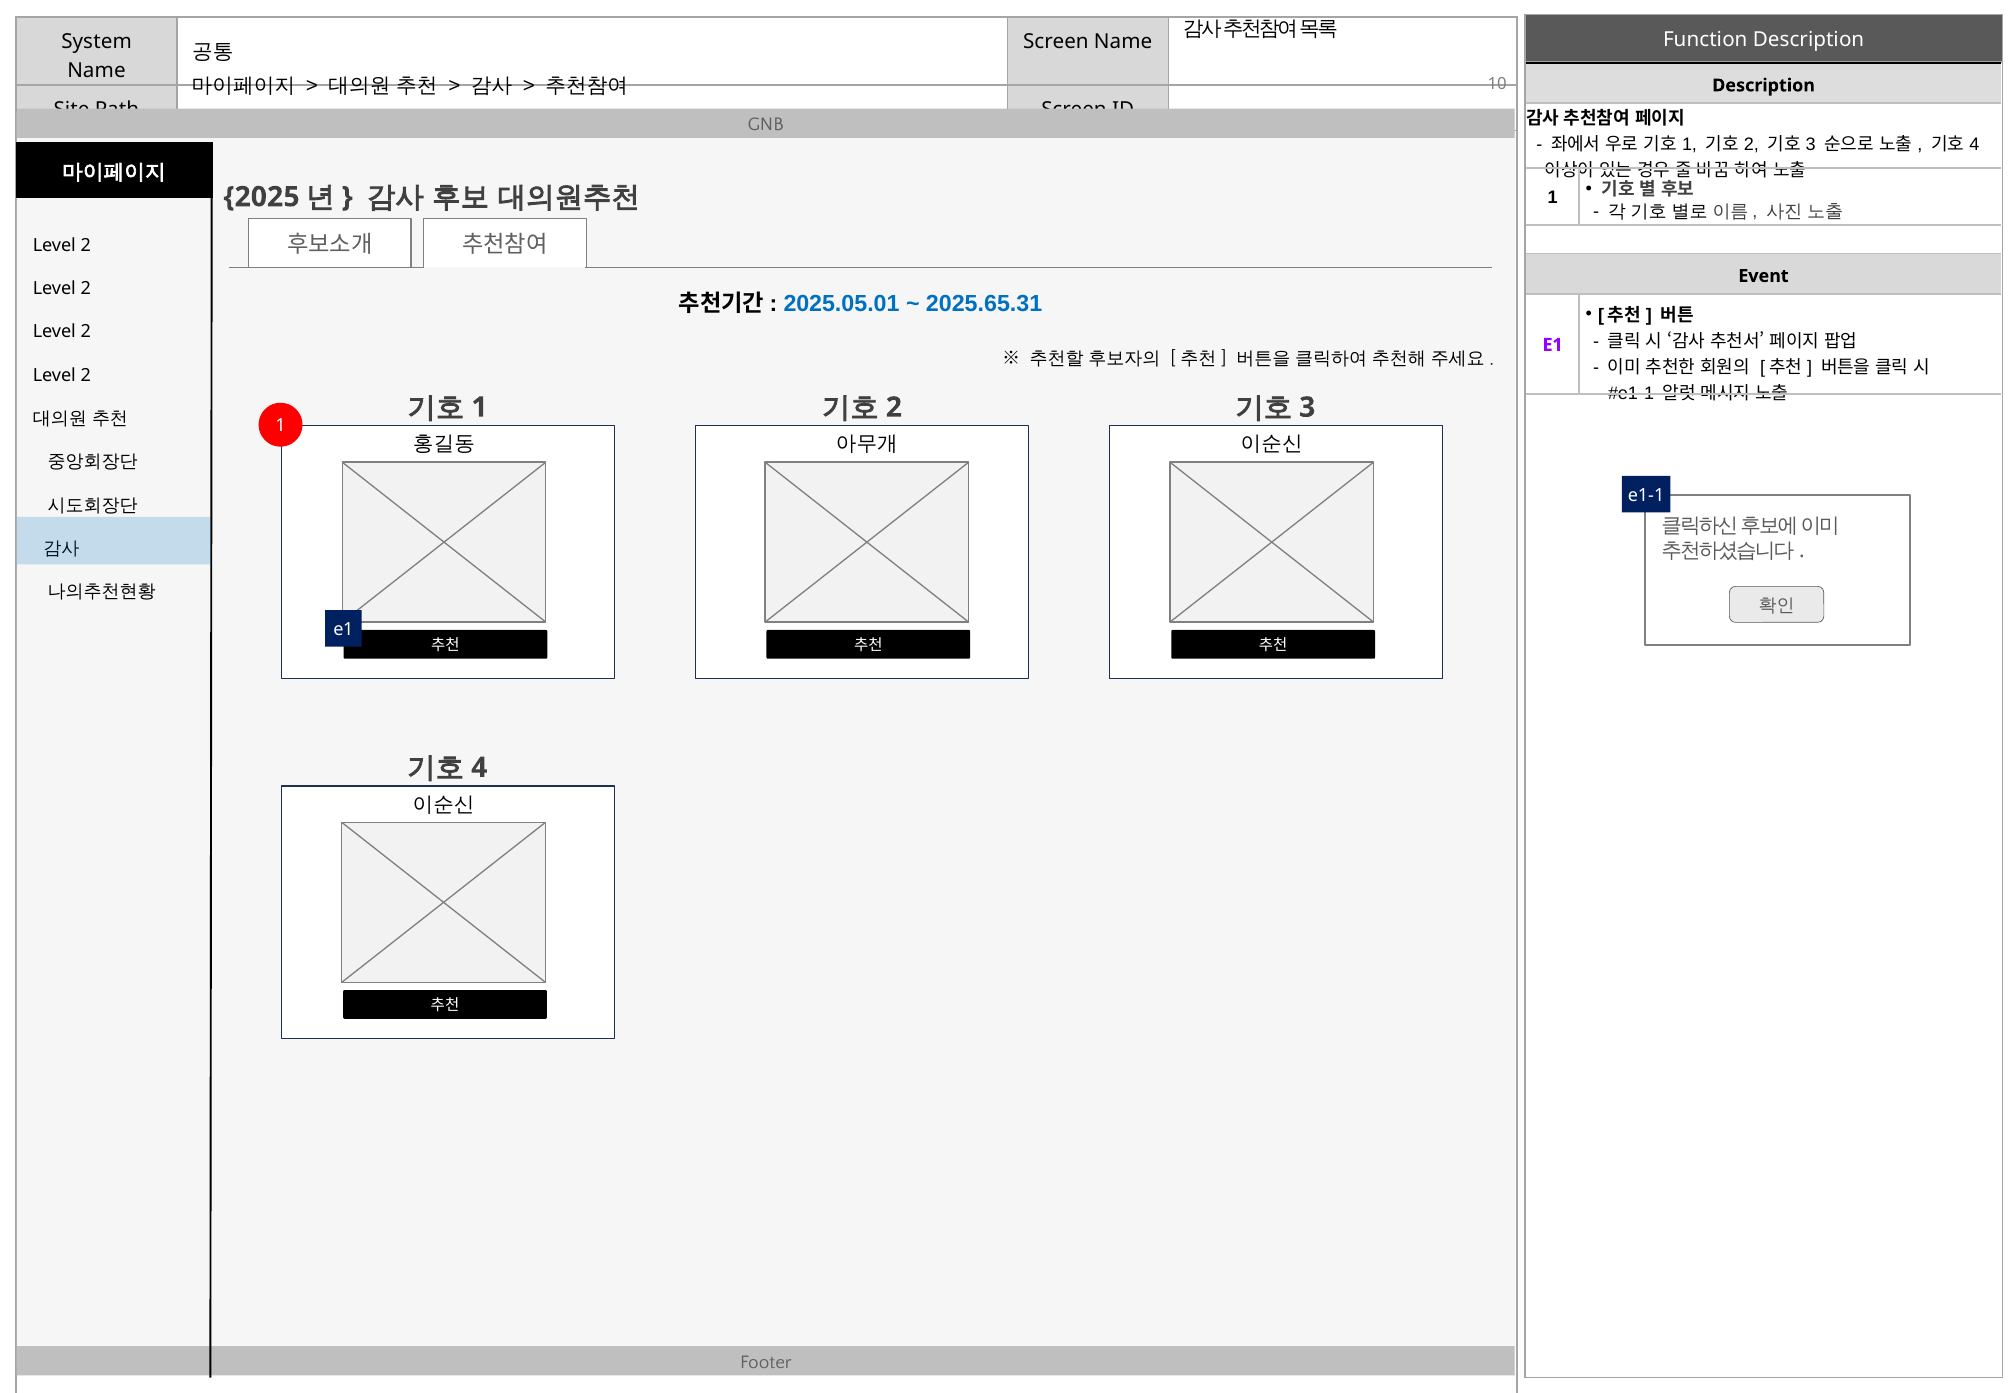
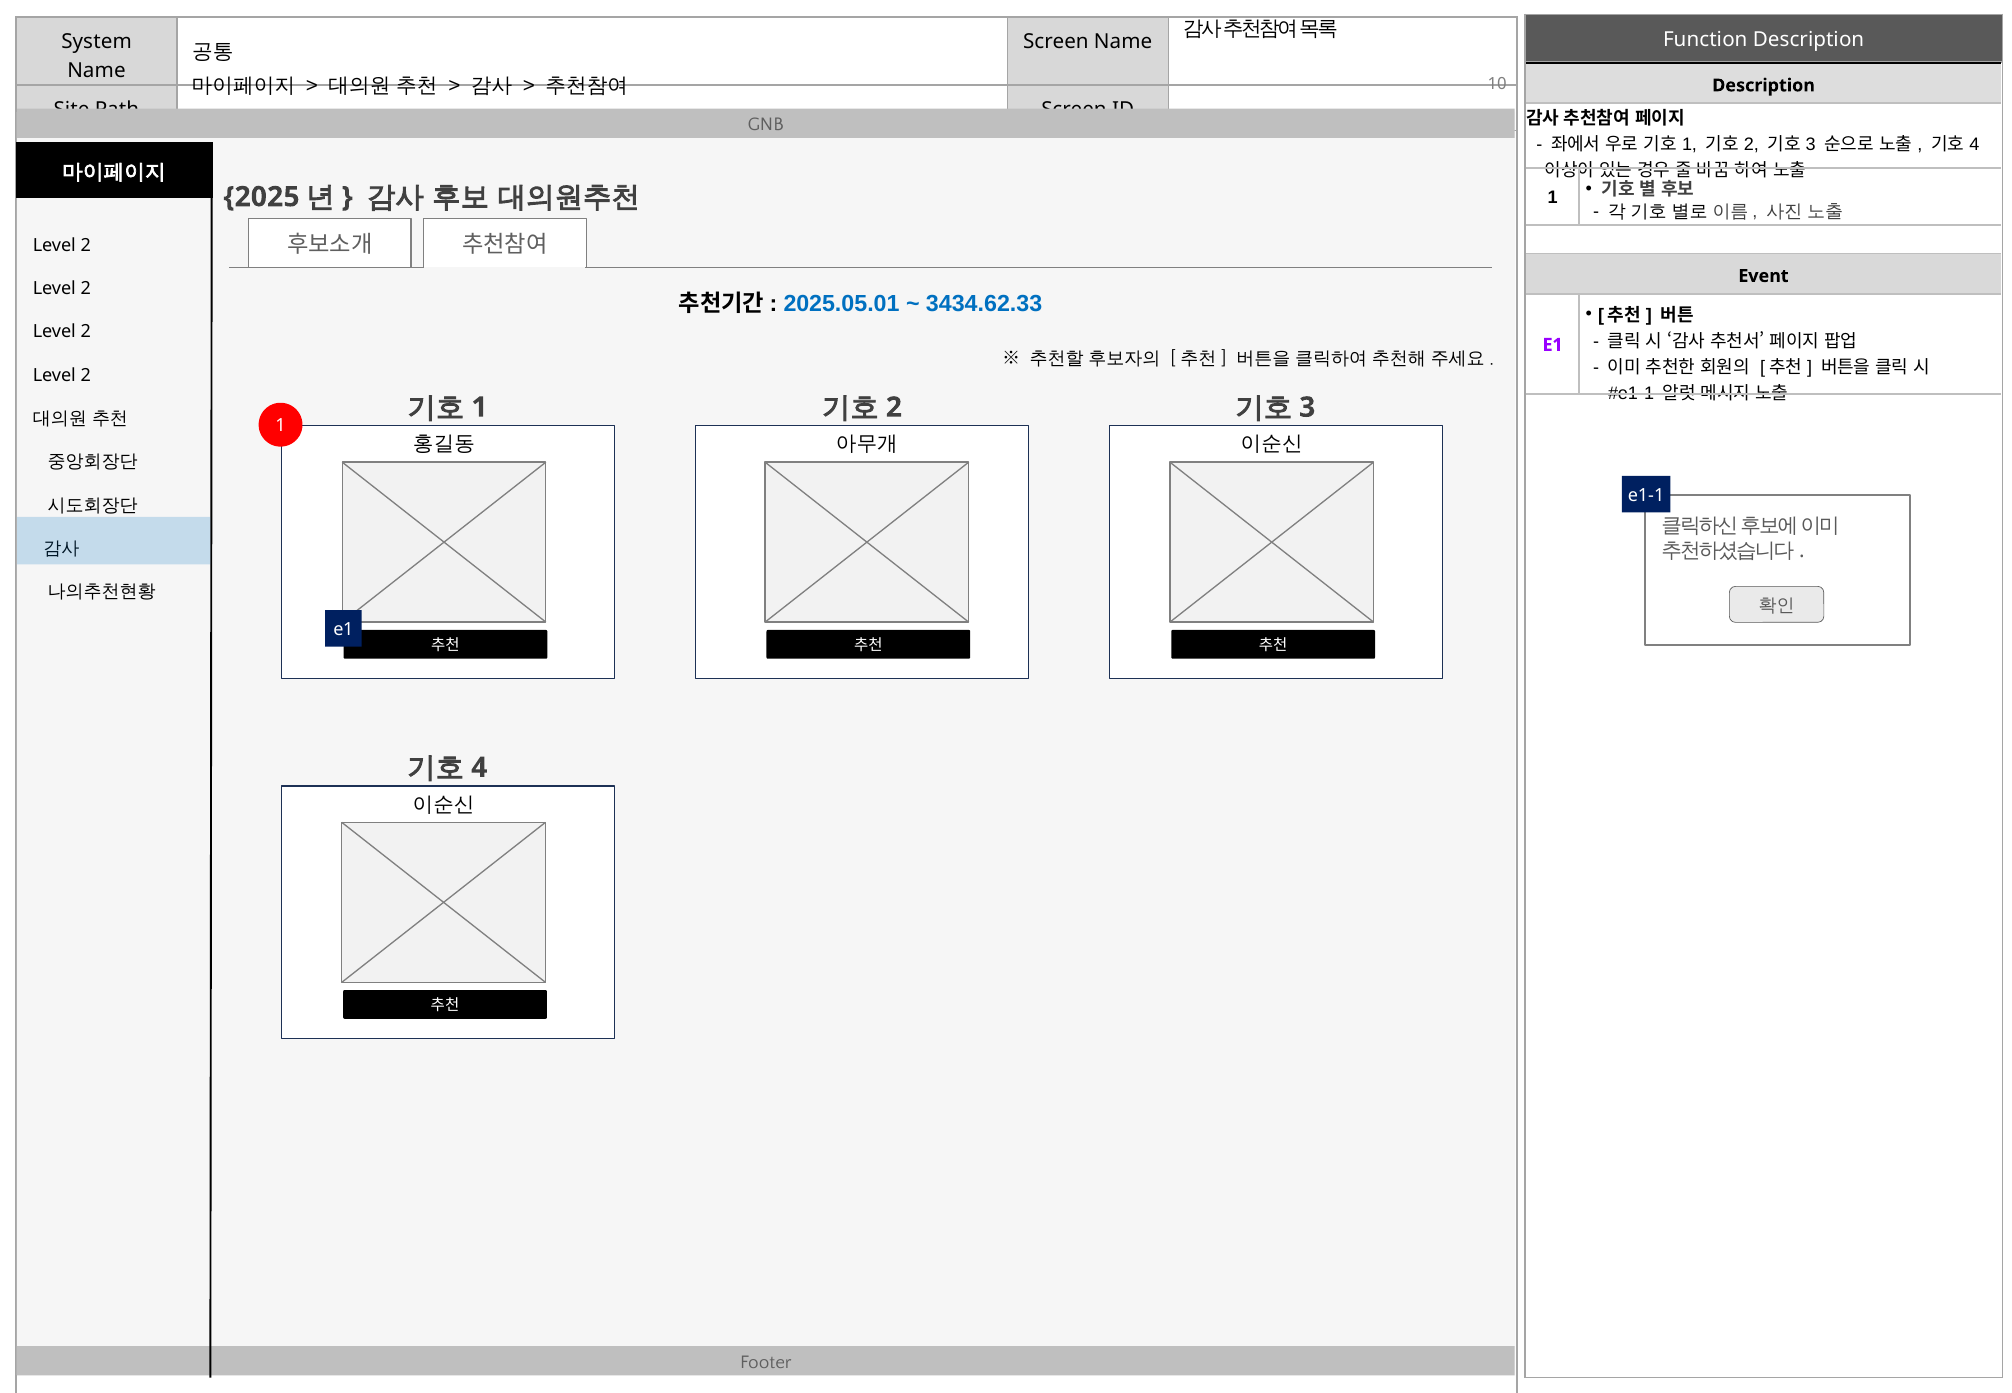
2025.65.31: 2025.65.31 -> 3434.62.33
